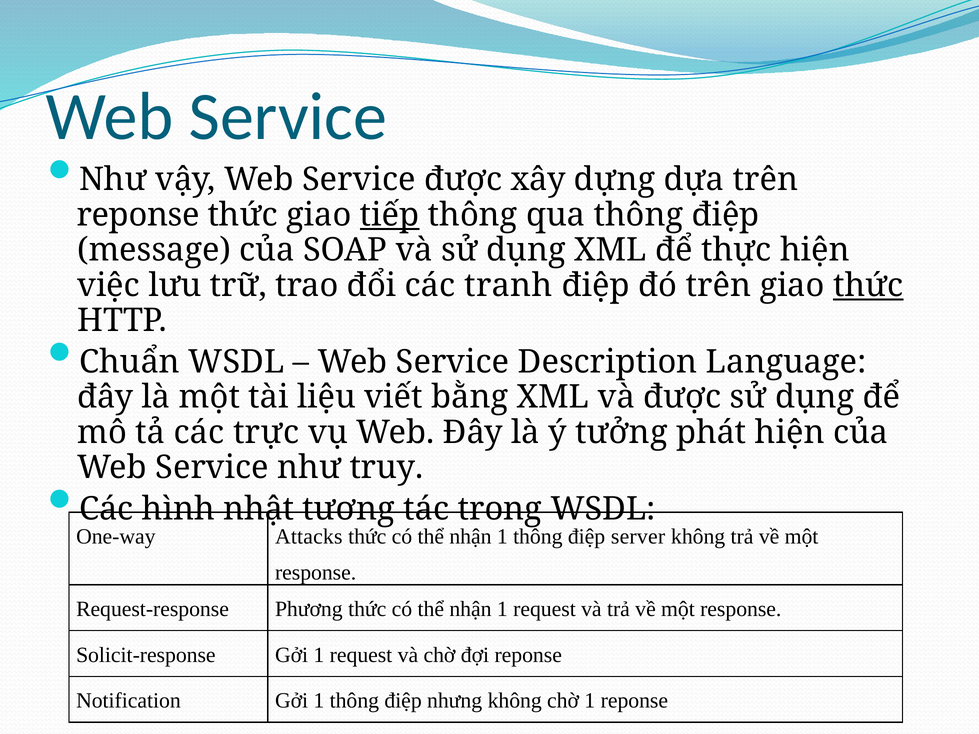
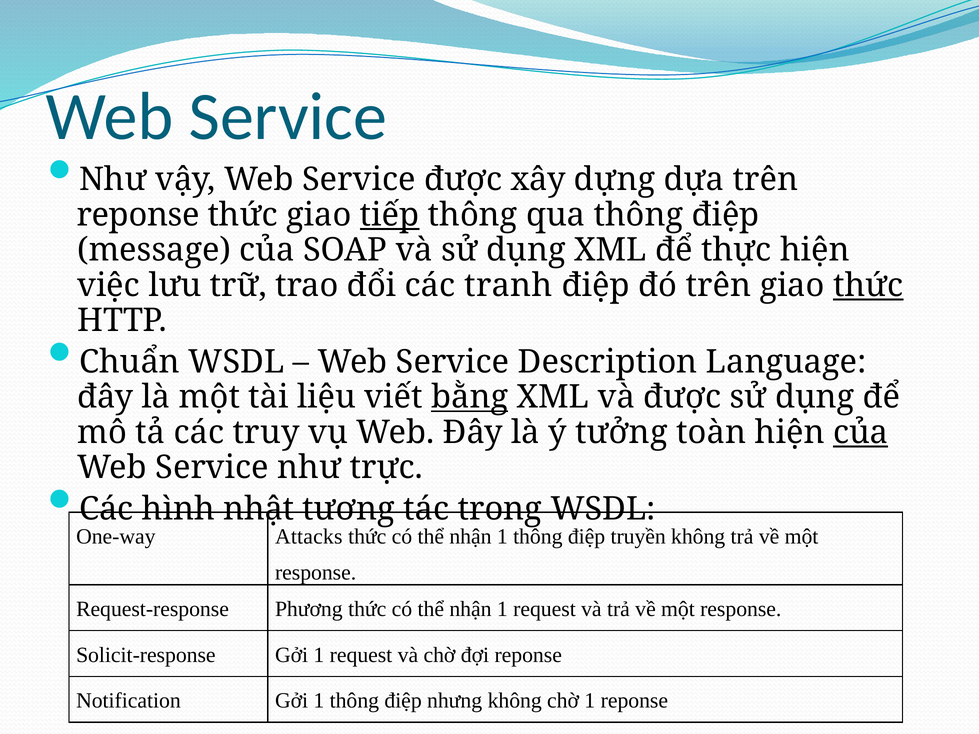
bằng underline: none -> present
trực: trực -> truy
phát: phát -> toàn
của at (861, 433) underline: none -> present
truy: truy -> trực
server: server -> truyền
